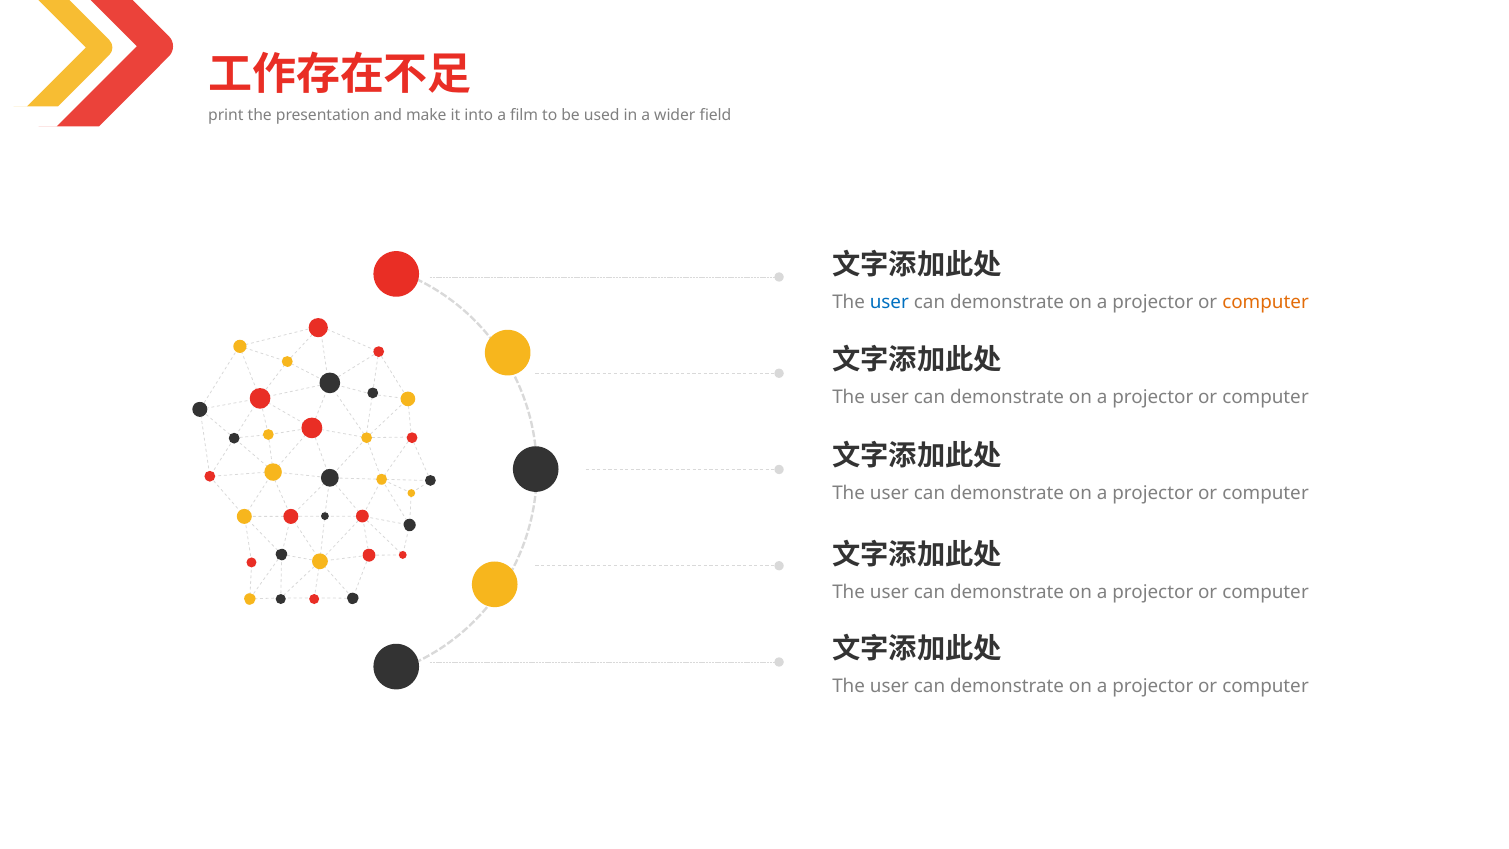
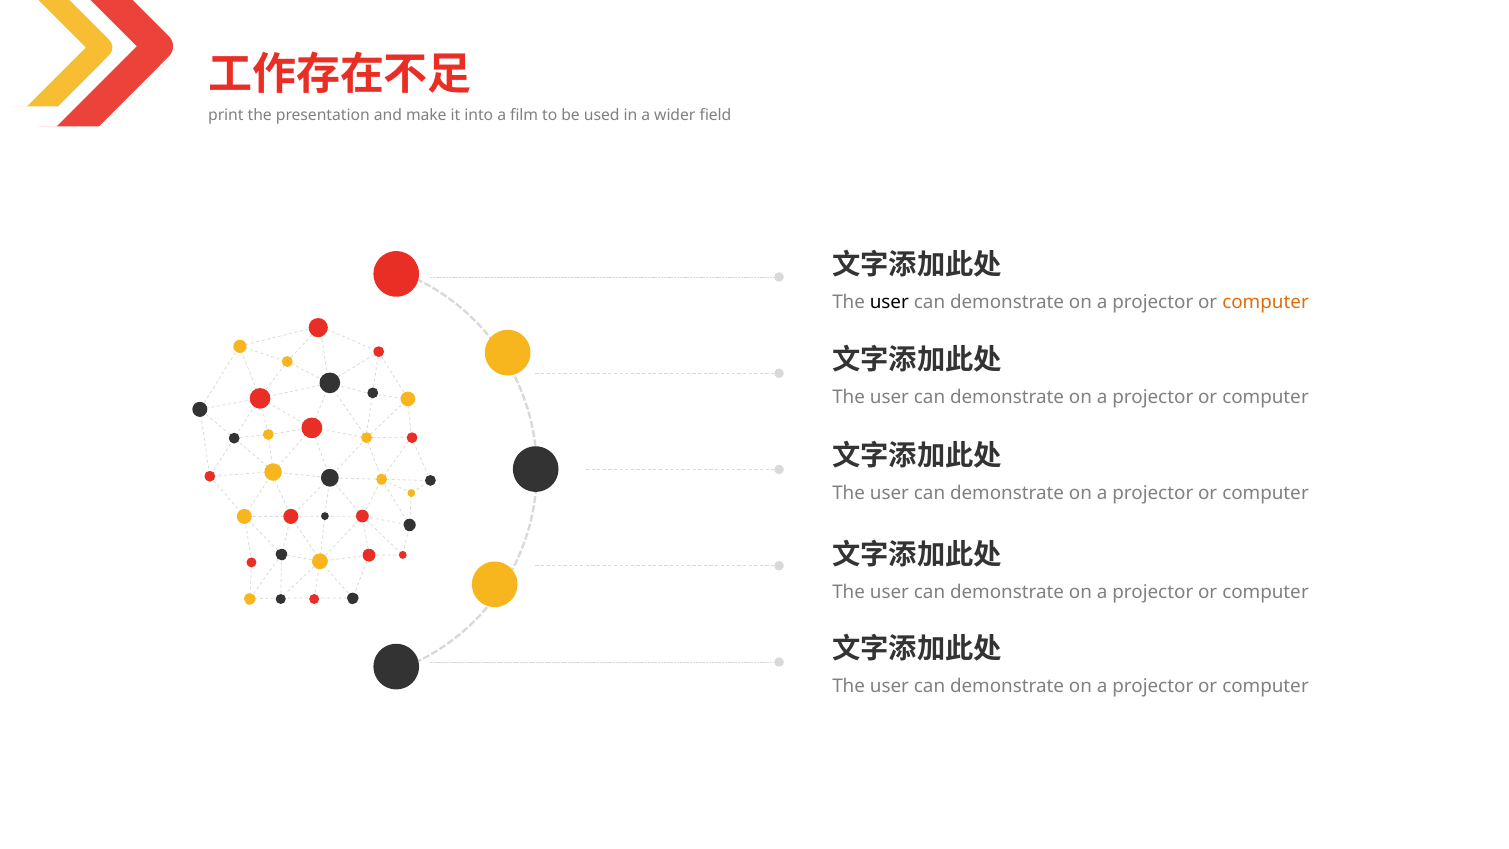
user at (889, 303) colour: blue -> black
